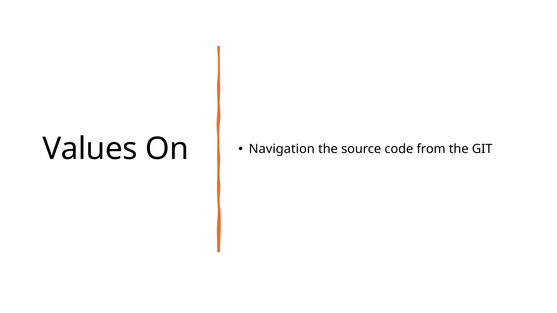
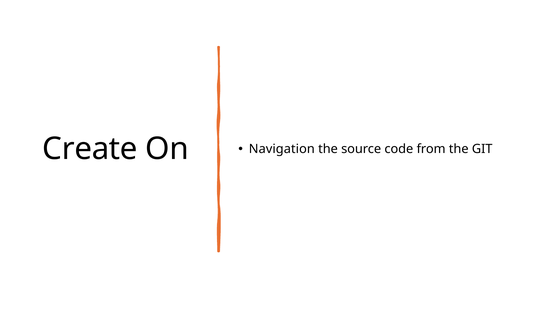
Values: Values -> Create
